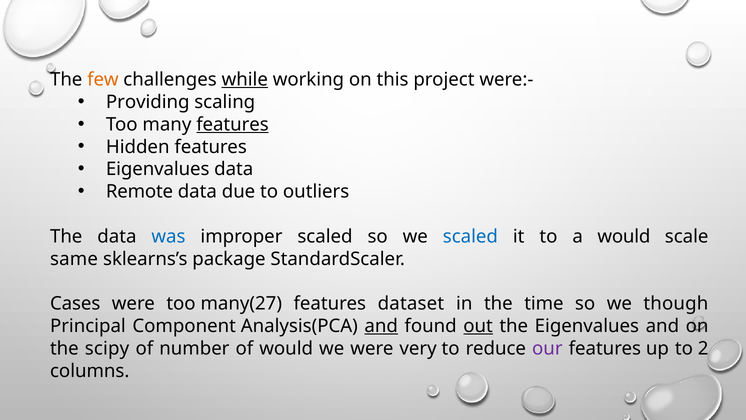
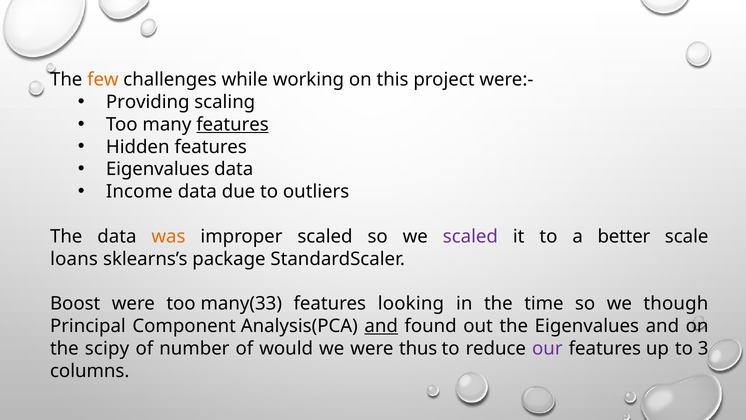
while underline: present -> none
Remote: Remote -> Income
was colour: blue -> orange
scaled at (470, 236) colour: blue -> purple
a would: would -> better
same: same -> loans
Cases: Cases -> Boost
many(27: many(27 -> many(33
dataset: dataset -> looking
out underline: present -> none
very: very -> thus
2: 2 -> 3
